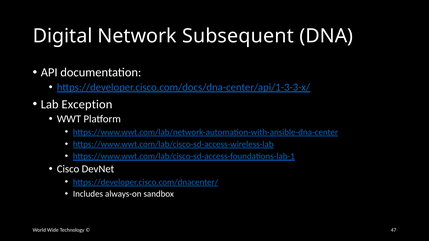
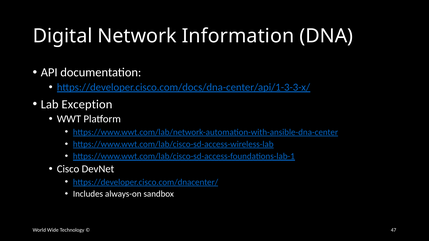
Subsequent: Subsequent -> Information
